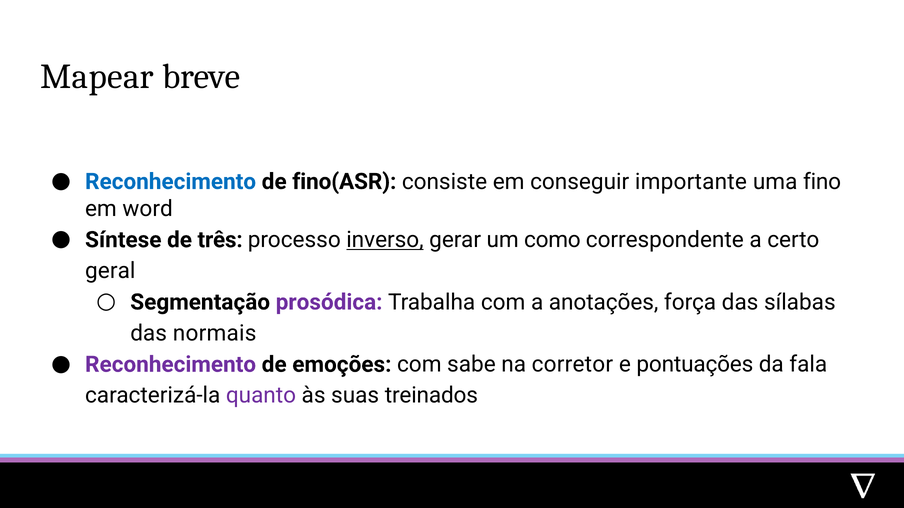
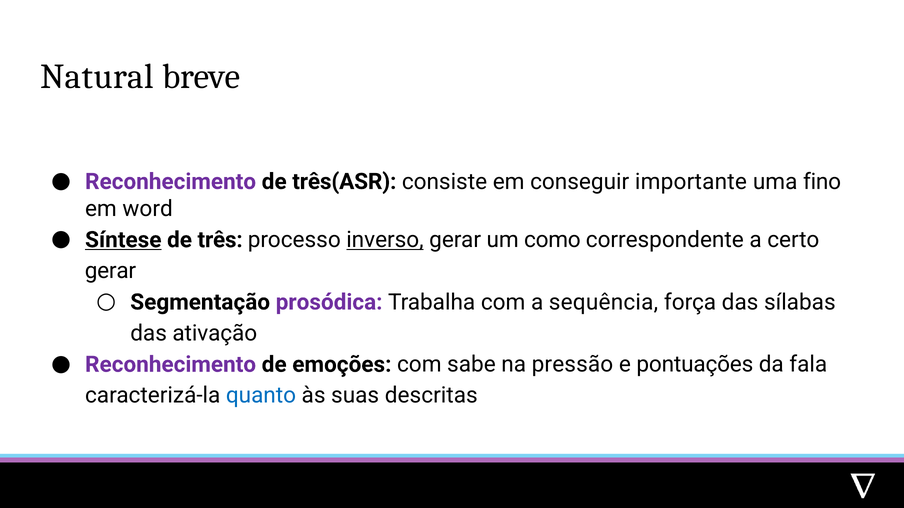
Mapear: Mapear -> Natural
Reconhecimento at (171, 182) colour: blue -> purple
fino(ASR: fino(ASR -> três(ASR
Síntese underline: none -> present
geral at (110, 271): geral -> gerar
anotações: anotações -> sequência
normais: normais -> ativação
corretor: corretor -> pressão
quanto colour: purple -> blue
treinados: treinados -> descritas
